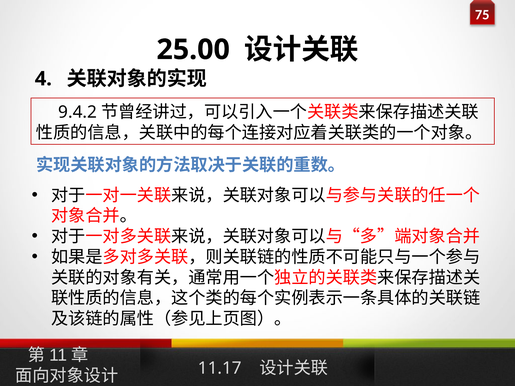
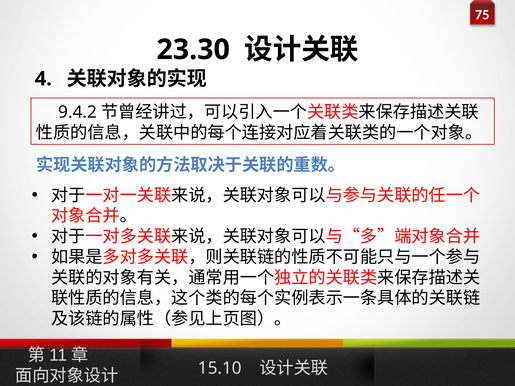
25.00: 25.00 -> 23.30
11.17: 11.17 -> 15.10
